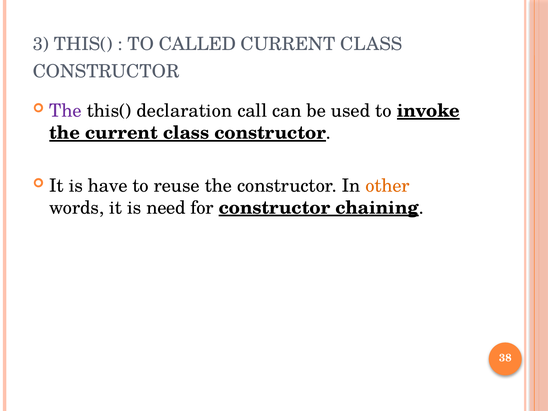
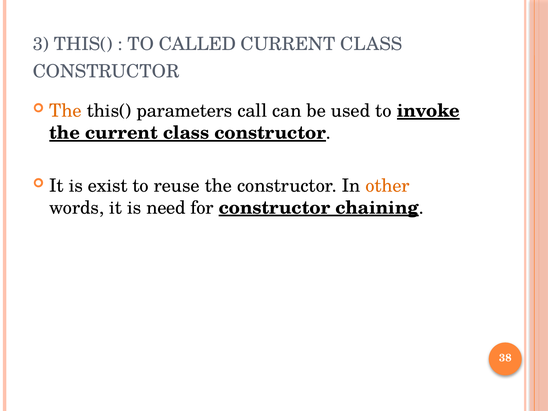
The at (65, 111) colour: purple -> orange
declaration: declaration -> parameters
have: have -> exist
